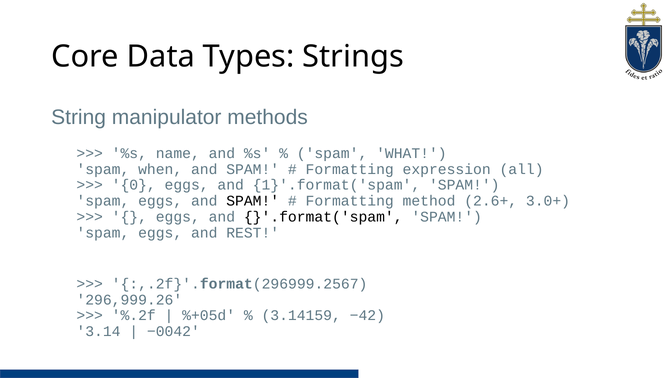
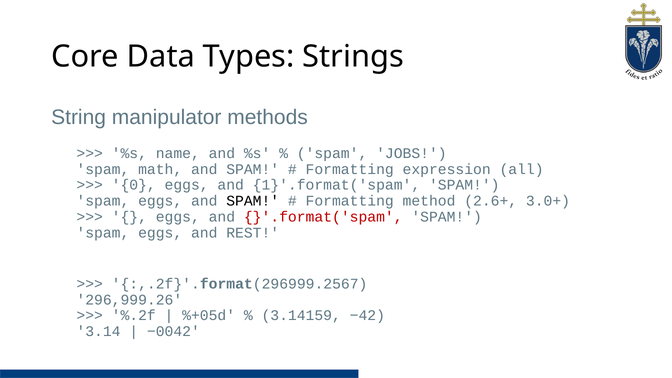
WHAT: WHAT -> JOBS
when: when -> math
}'.format('spam colour: black -> red
